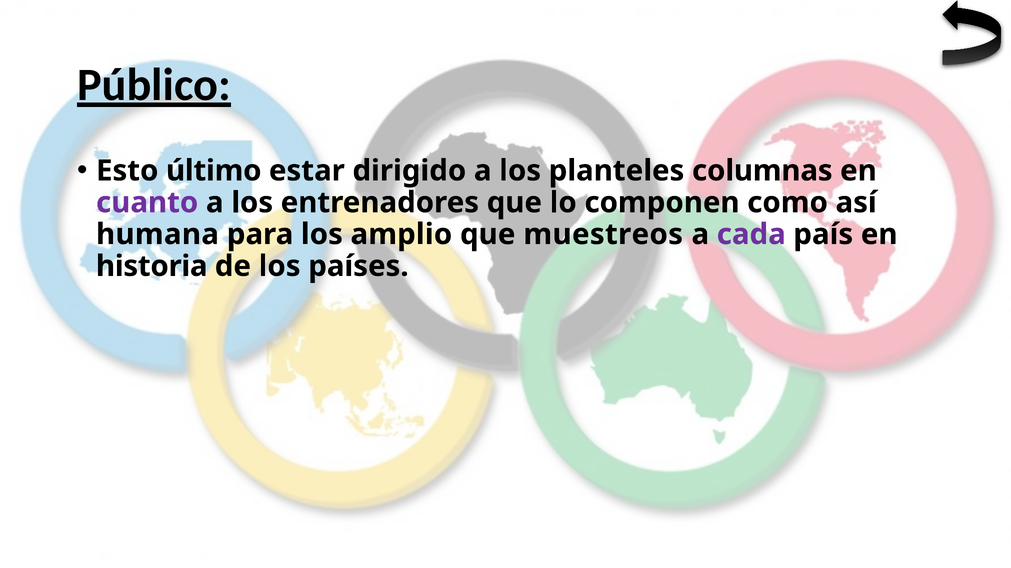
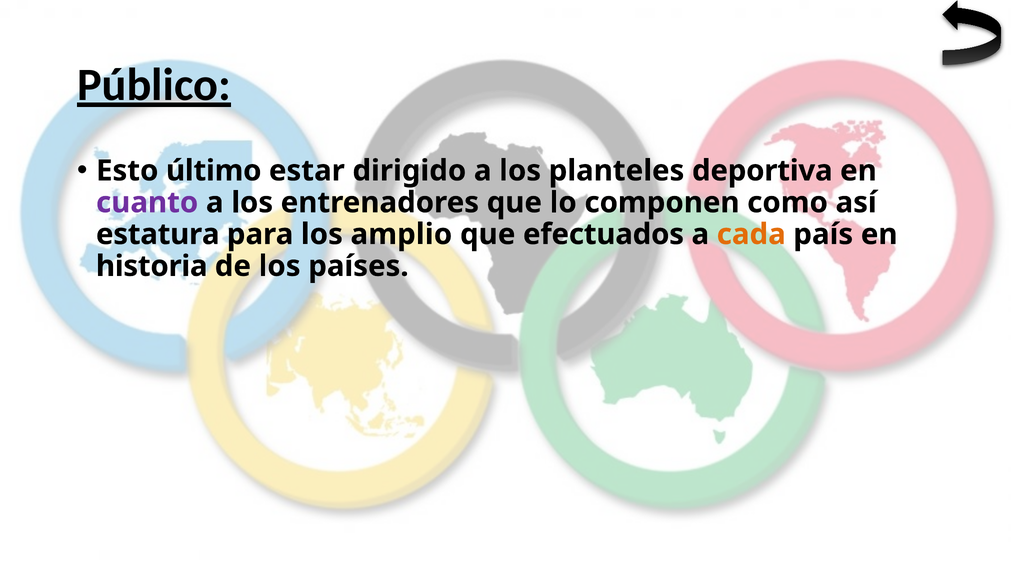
columnas: columnas -> deportiva
humana: humana -> estatura
muestreos: muestreos -> efectuados
cada colour: purple -> orange
